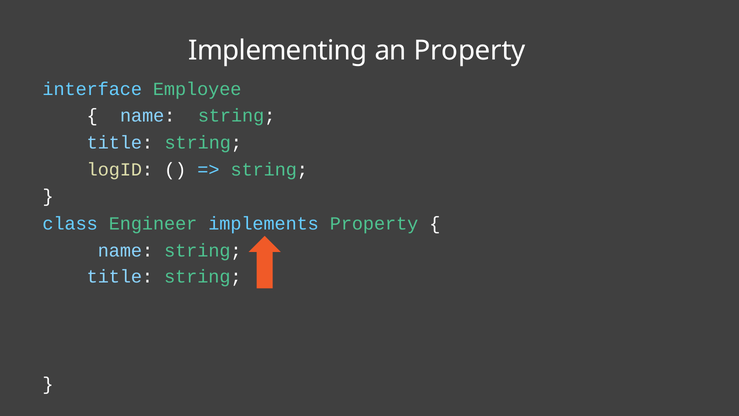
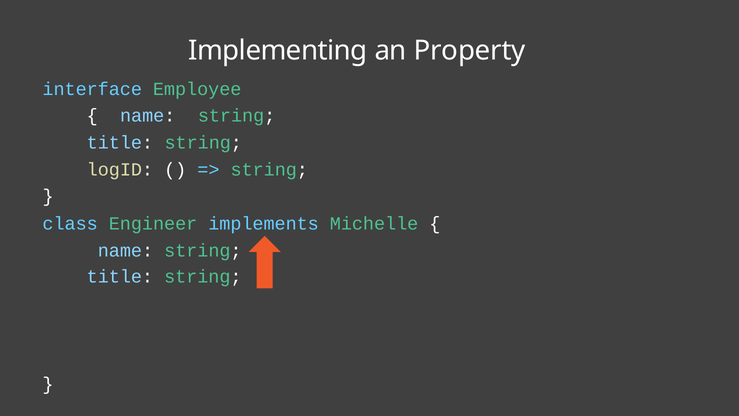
implements Property: Property -> Michelle
